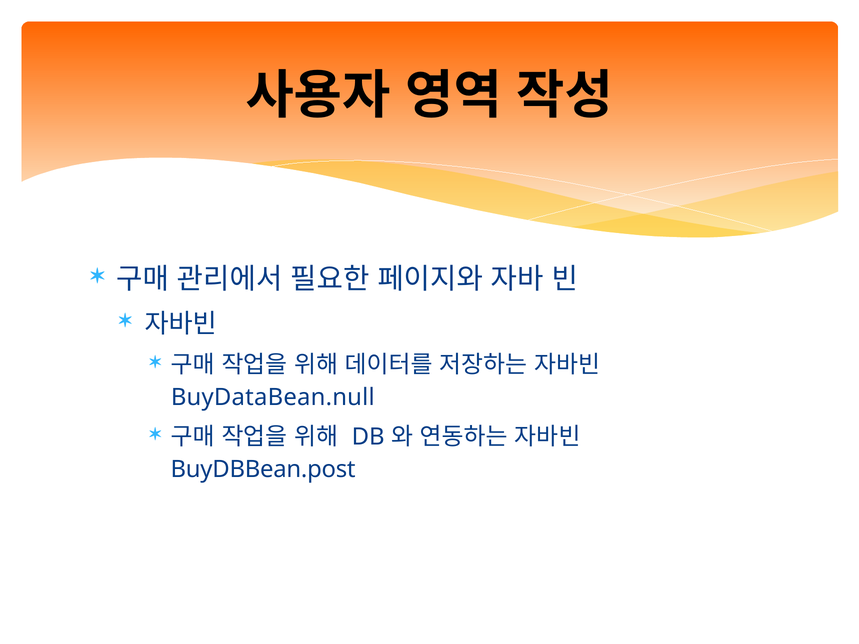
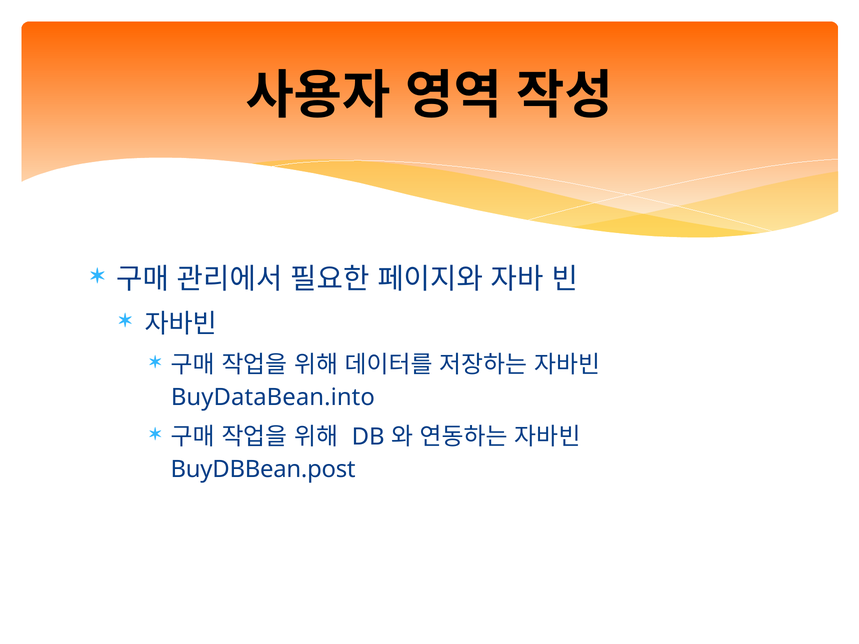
BuyDataBean.null: BuyDataBean.null -> BuyDataBean.into
